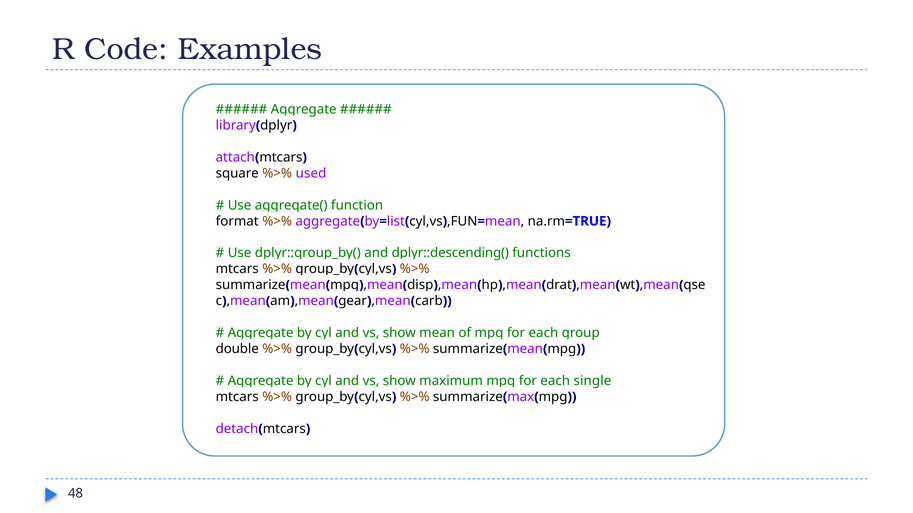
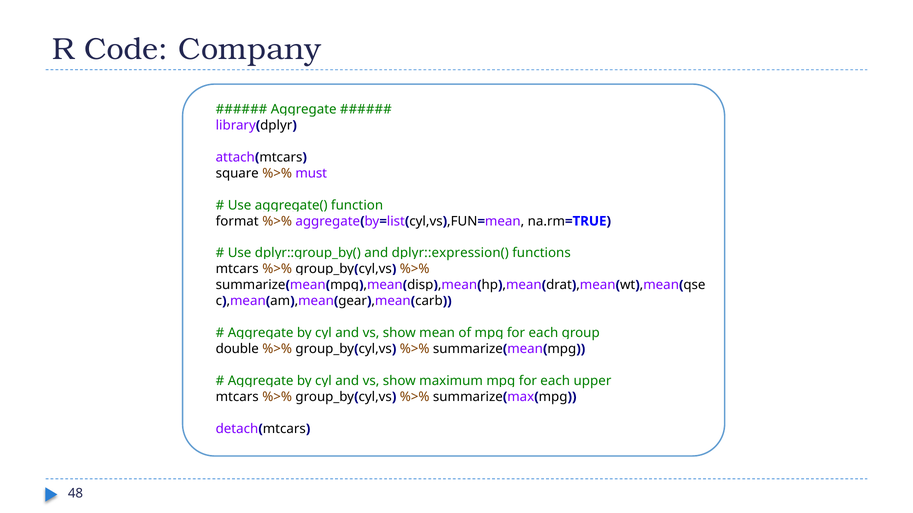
Examples: Examples -> Company
used: used -> must
dplyr::descending(: dplyr::descending( -> dplyr::expression(
single: single -> upper
